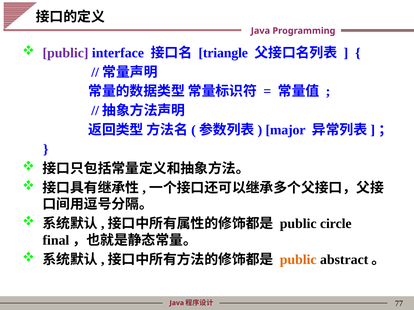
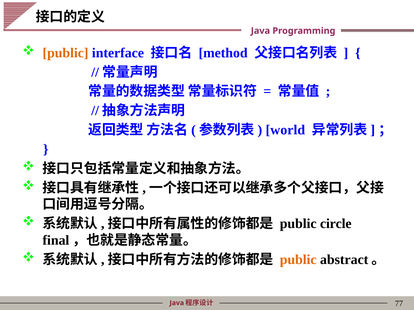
public at (66, 53) colour: purple -> orange
triangle: triangle -> method
major: major -> world
